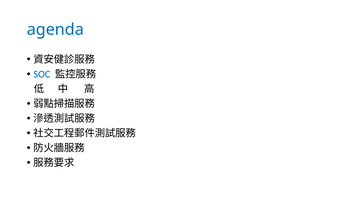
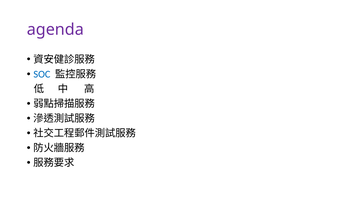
agenda colour: blue -> purple
